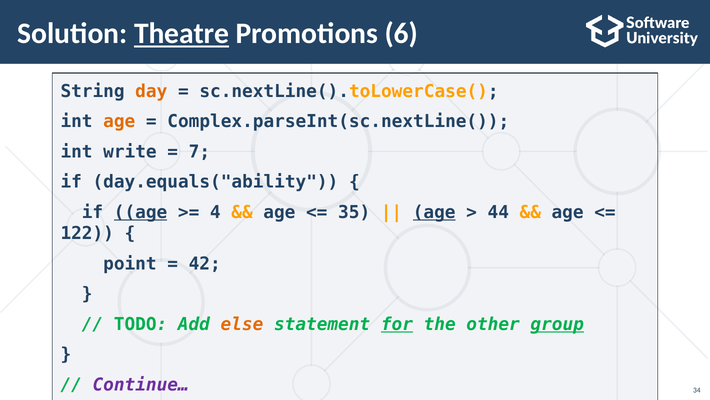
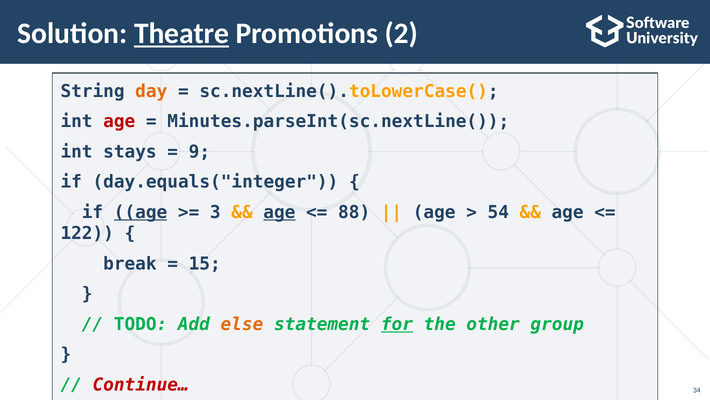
6: 6 -> 2
age at (119, 121) colour: orange -> red
Complex.parseInt(sc.nextLine(: Complex.parseInt(sc.nextLine( -> Minutes.parseInt(sc.nextLine(
write: write -> stays
7: 7 -> 9
day.equals("ability: day.equals("ability -> day.equals("integer
4: 4 -> 3
age at (279, 212) underline: none -> present
35: 35 -> 88
age at (434, 212) underline: present -> none
44: 44 -> 54
point: point -> break
42: 42 -> 15
group underline: present -> none
Continue… colour: purple -> red
